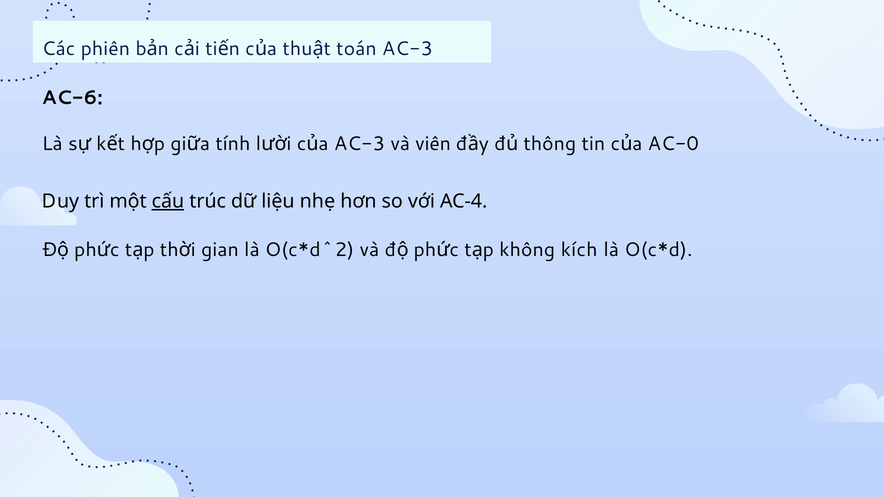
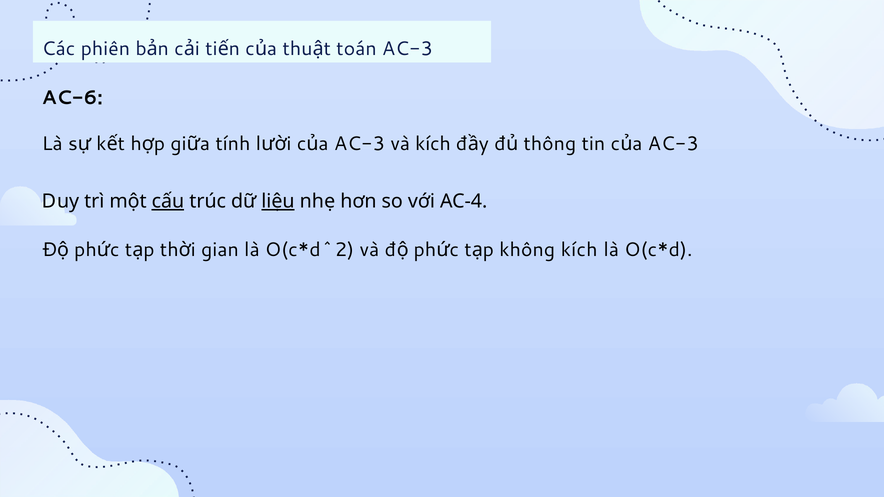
và viên: viên -> kích
AC-0 at (673, 144): AC-0 -> AC-3
liệu underline: none -> present
